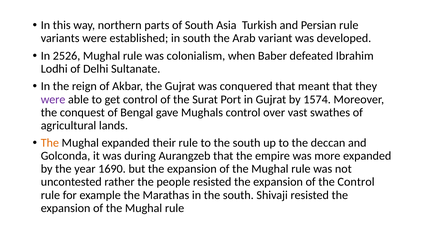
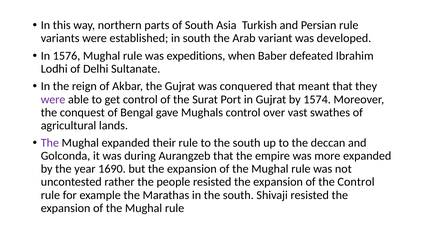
2526: 2526 -> 1576
colonialism: colonialism -> expeditions
The at (50, 143) colour: orange -> purple
